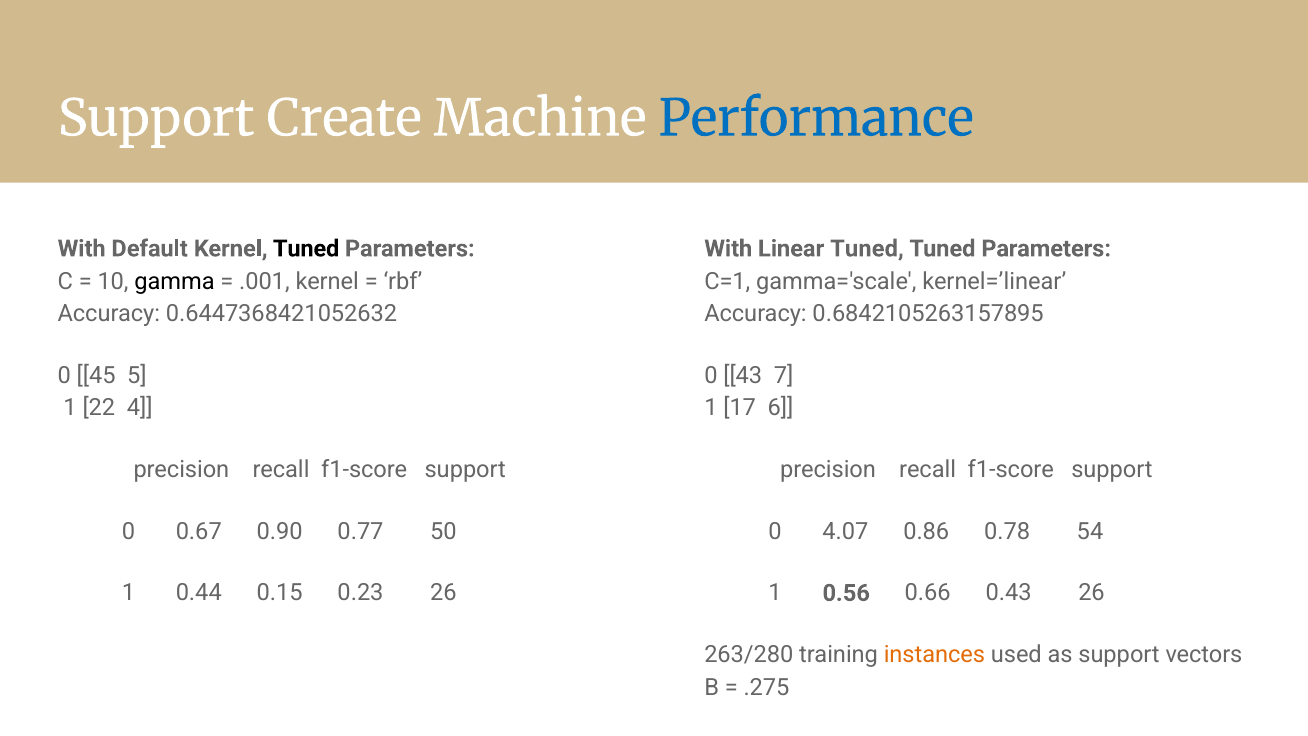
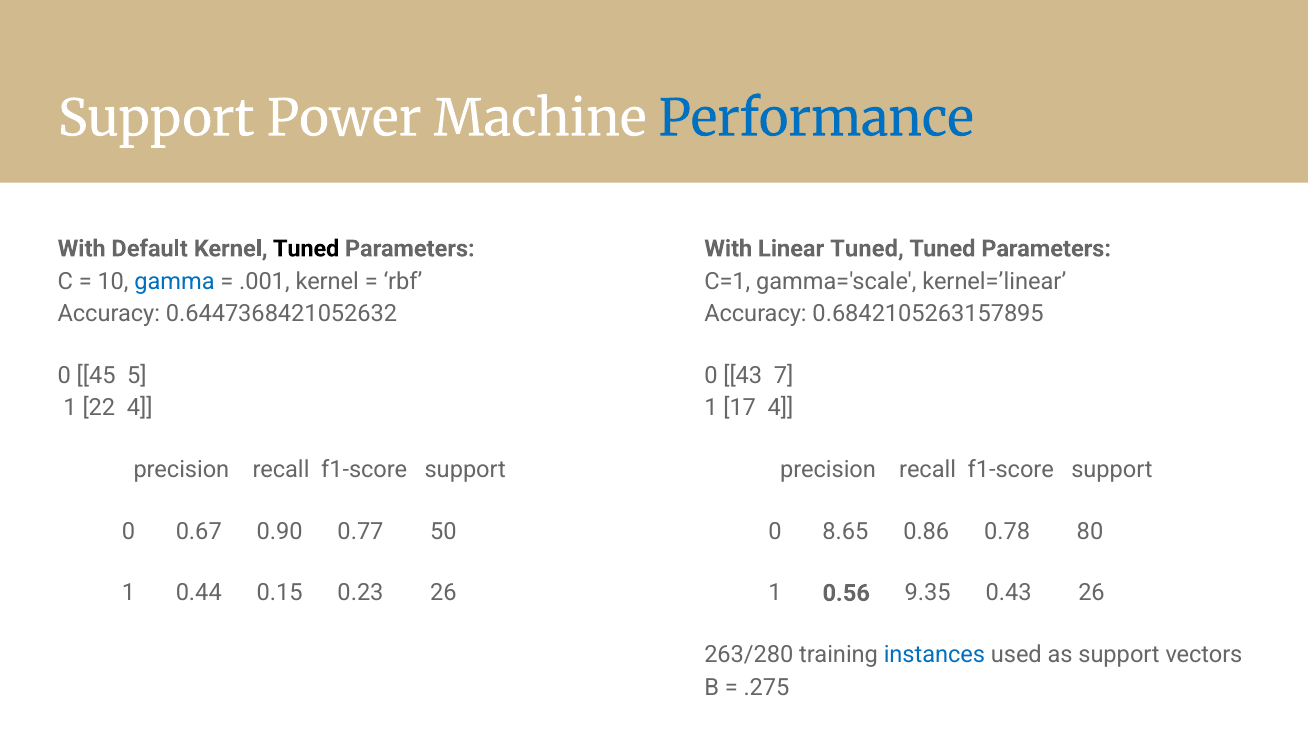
Create: Create -> Power
gamma colour: black -> blue
17 6: 6 -> 4
4.07: 4.07 -> 8.65
54: 54 -> 80
0.66: 0.66 -> 9.35
instances colour: orange -> blue
